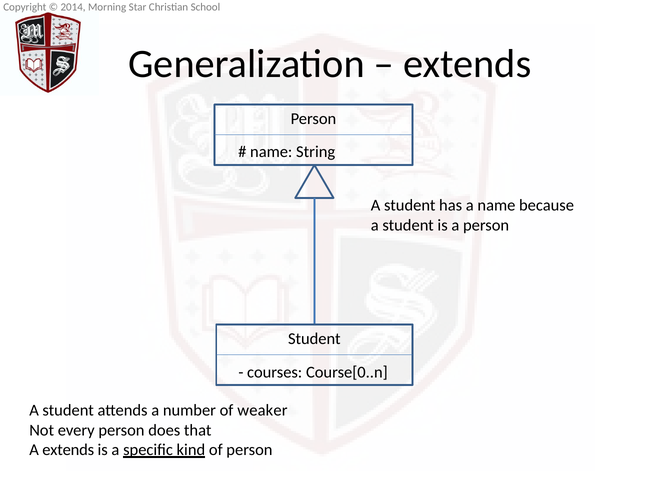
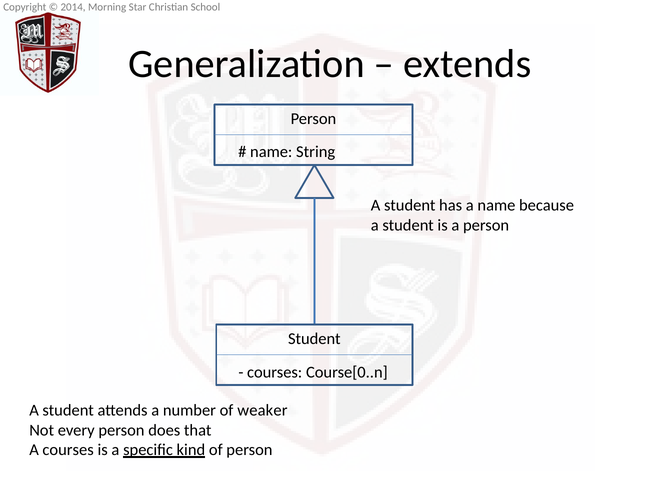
A extends: extends -> courses
